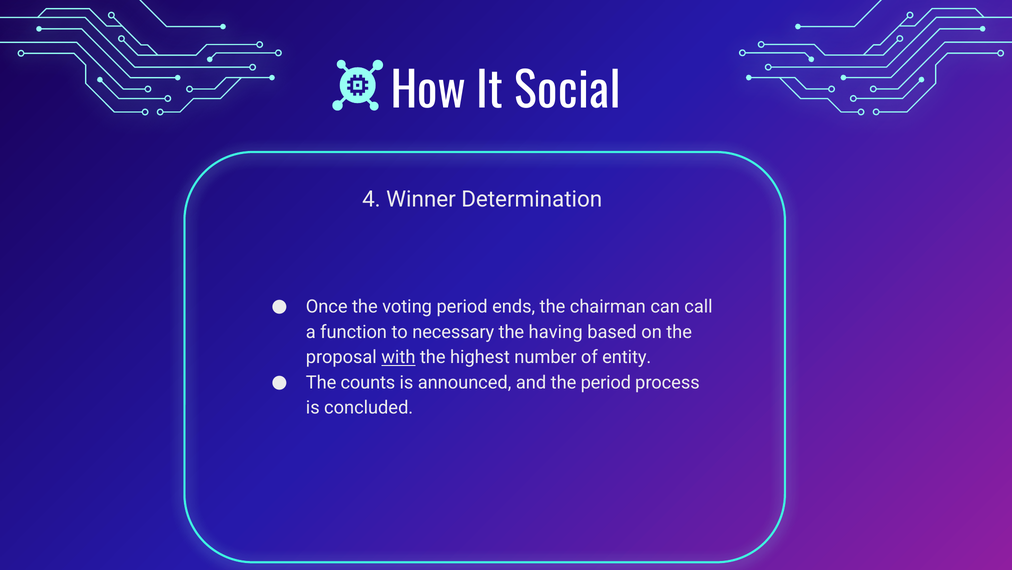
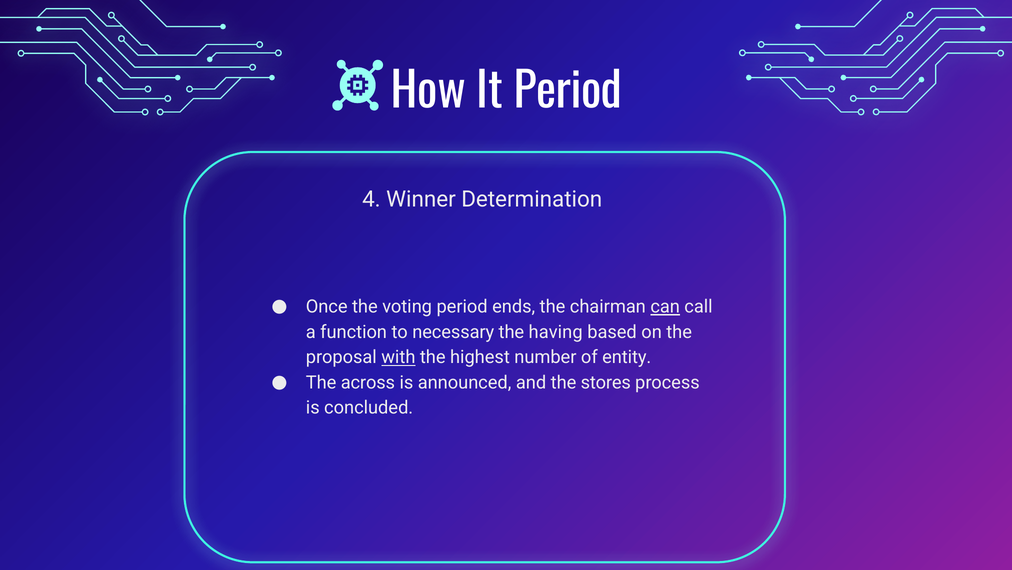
It Social: Social -> Period
can underline: none -> present
counts: counts -> across
the period: period -> stores
